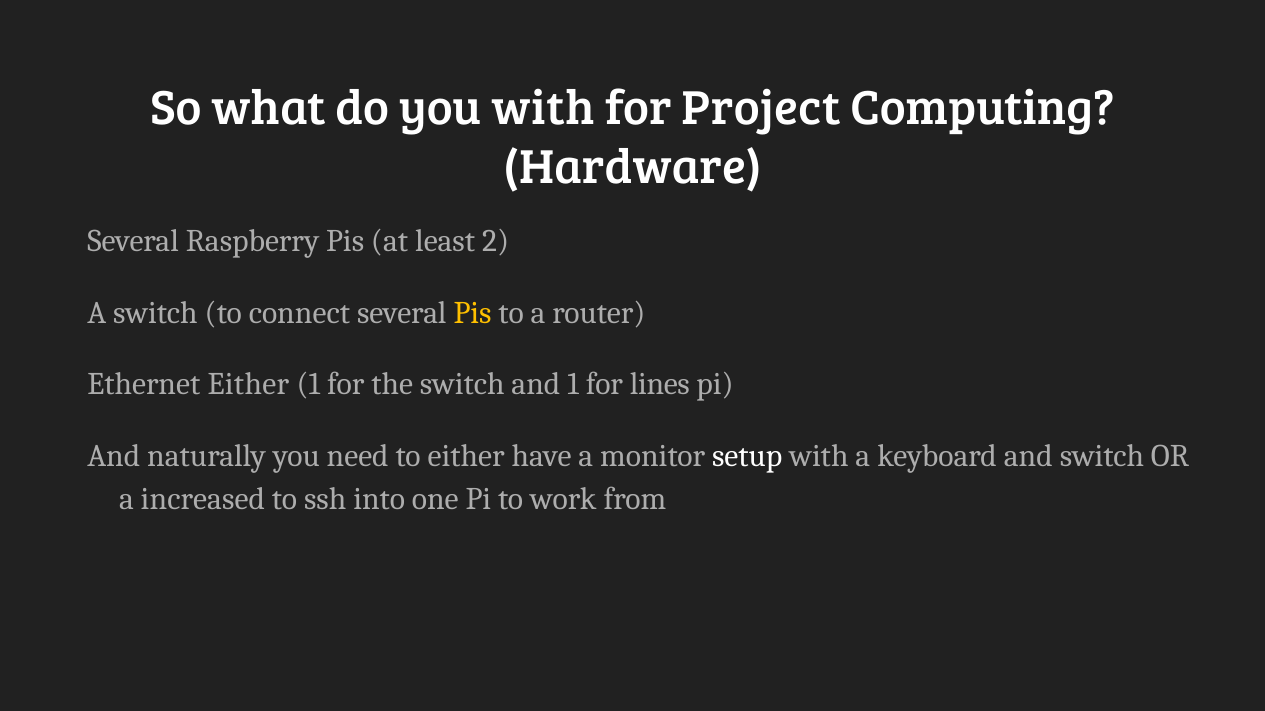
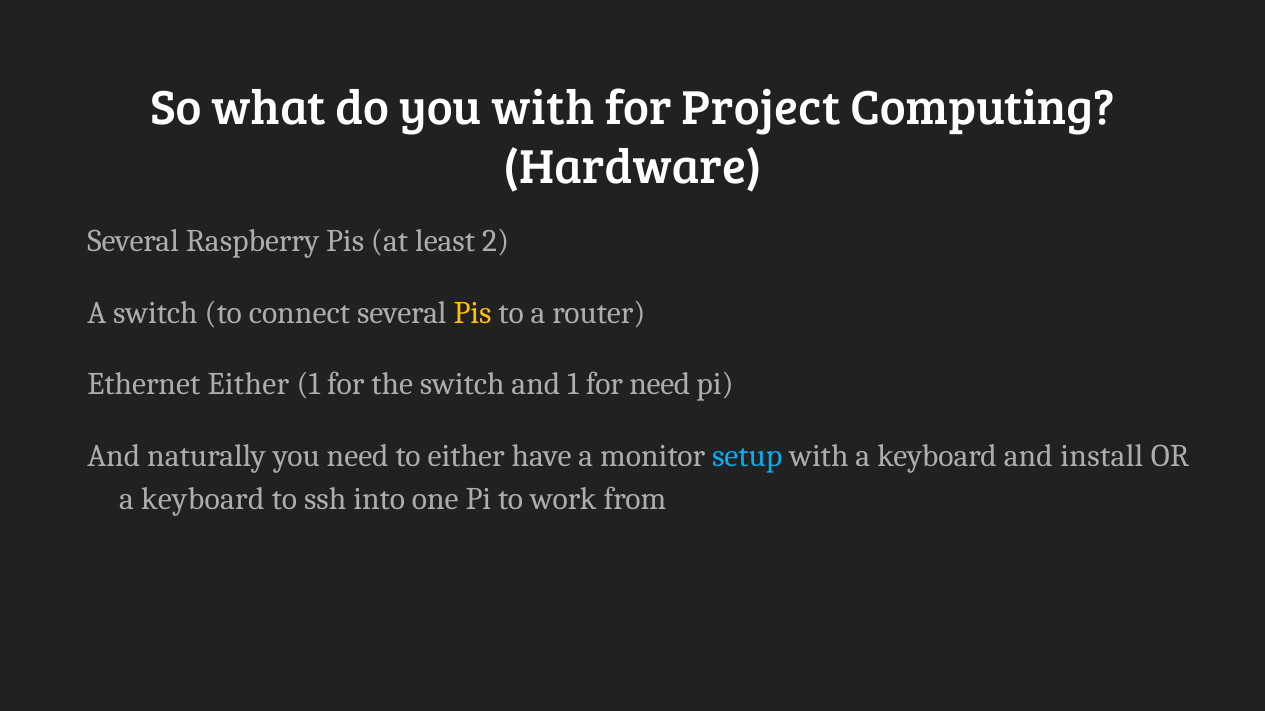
for lines: lines -> need
setup colour: white -> light blue
and switch: switch -> install
increased at (203, 500): increased -> keyboard
